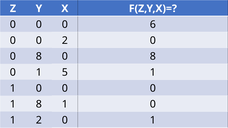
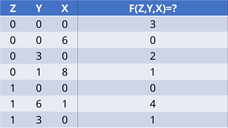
0 0 0 6: 6 -> 3
0 2: 2 -> 6
8 at (39, 56): 8 -> 3
8 at (153, 56): 8 -> 2
5: 5 -> 8
1 8: 8 -> 6
0 at (153, 104): 0 -> 4
1 2: 2 -> 3
